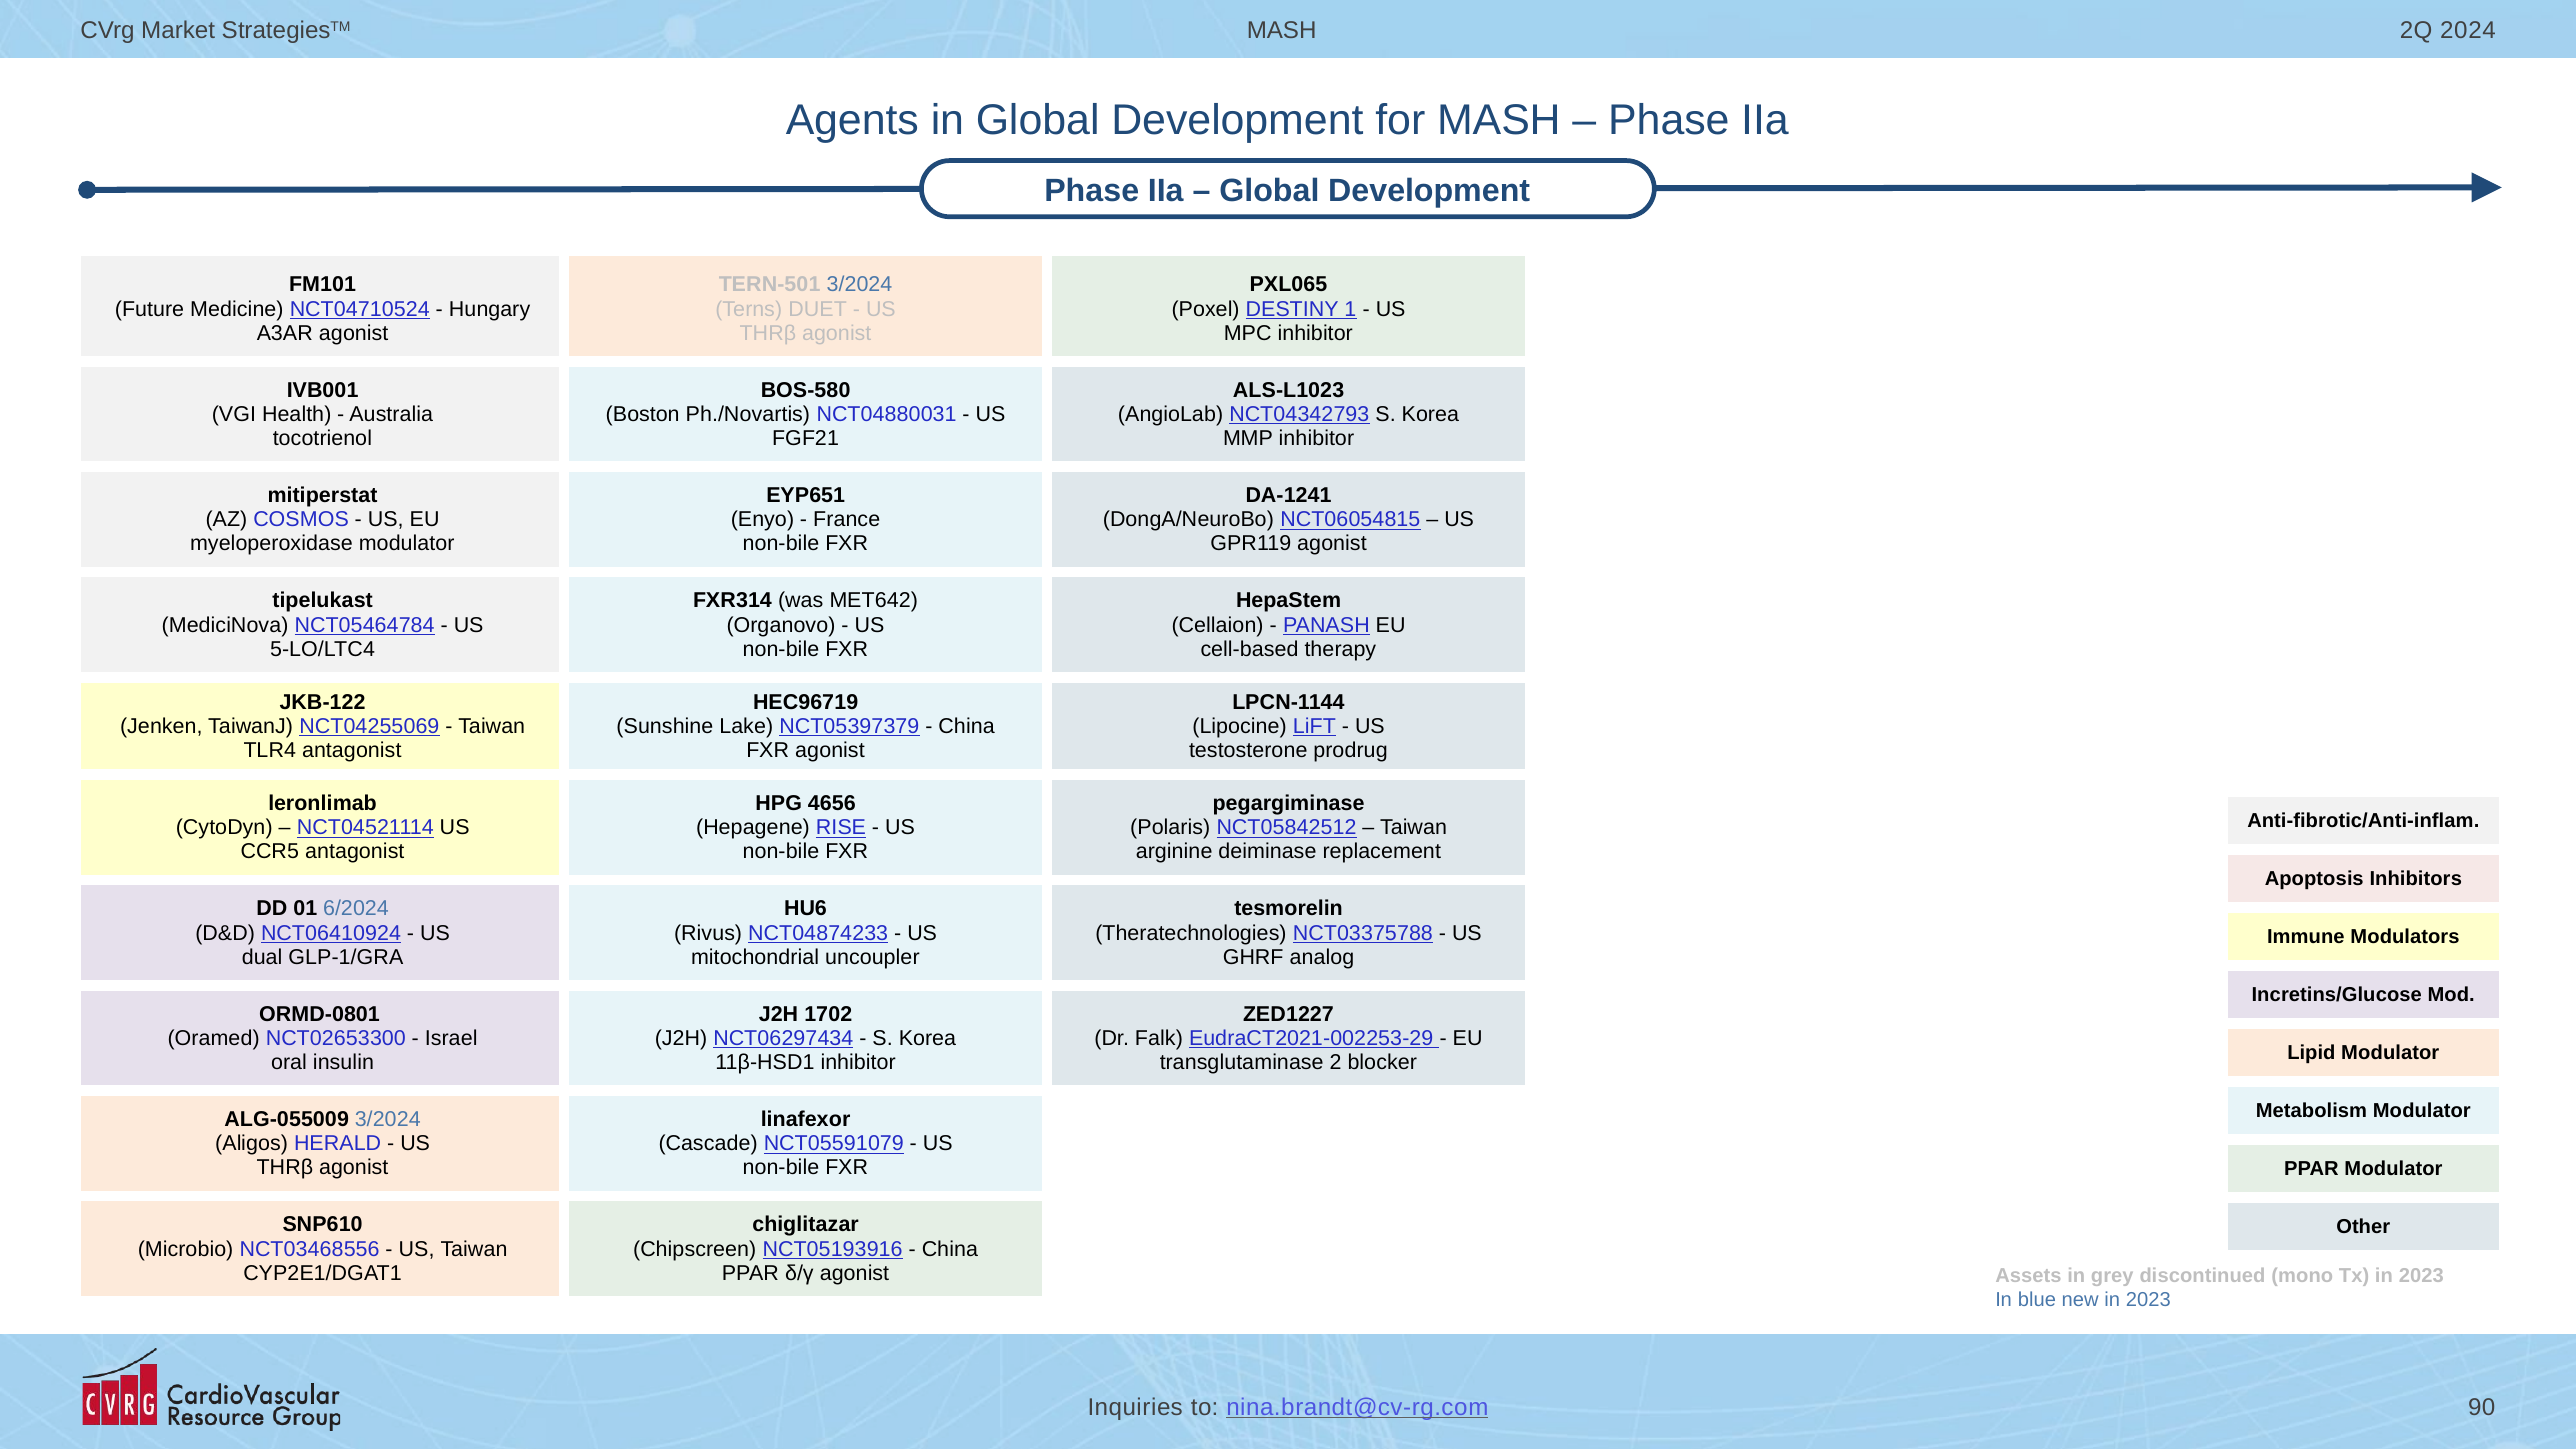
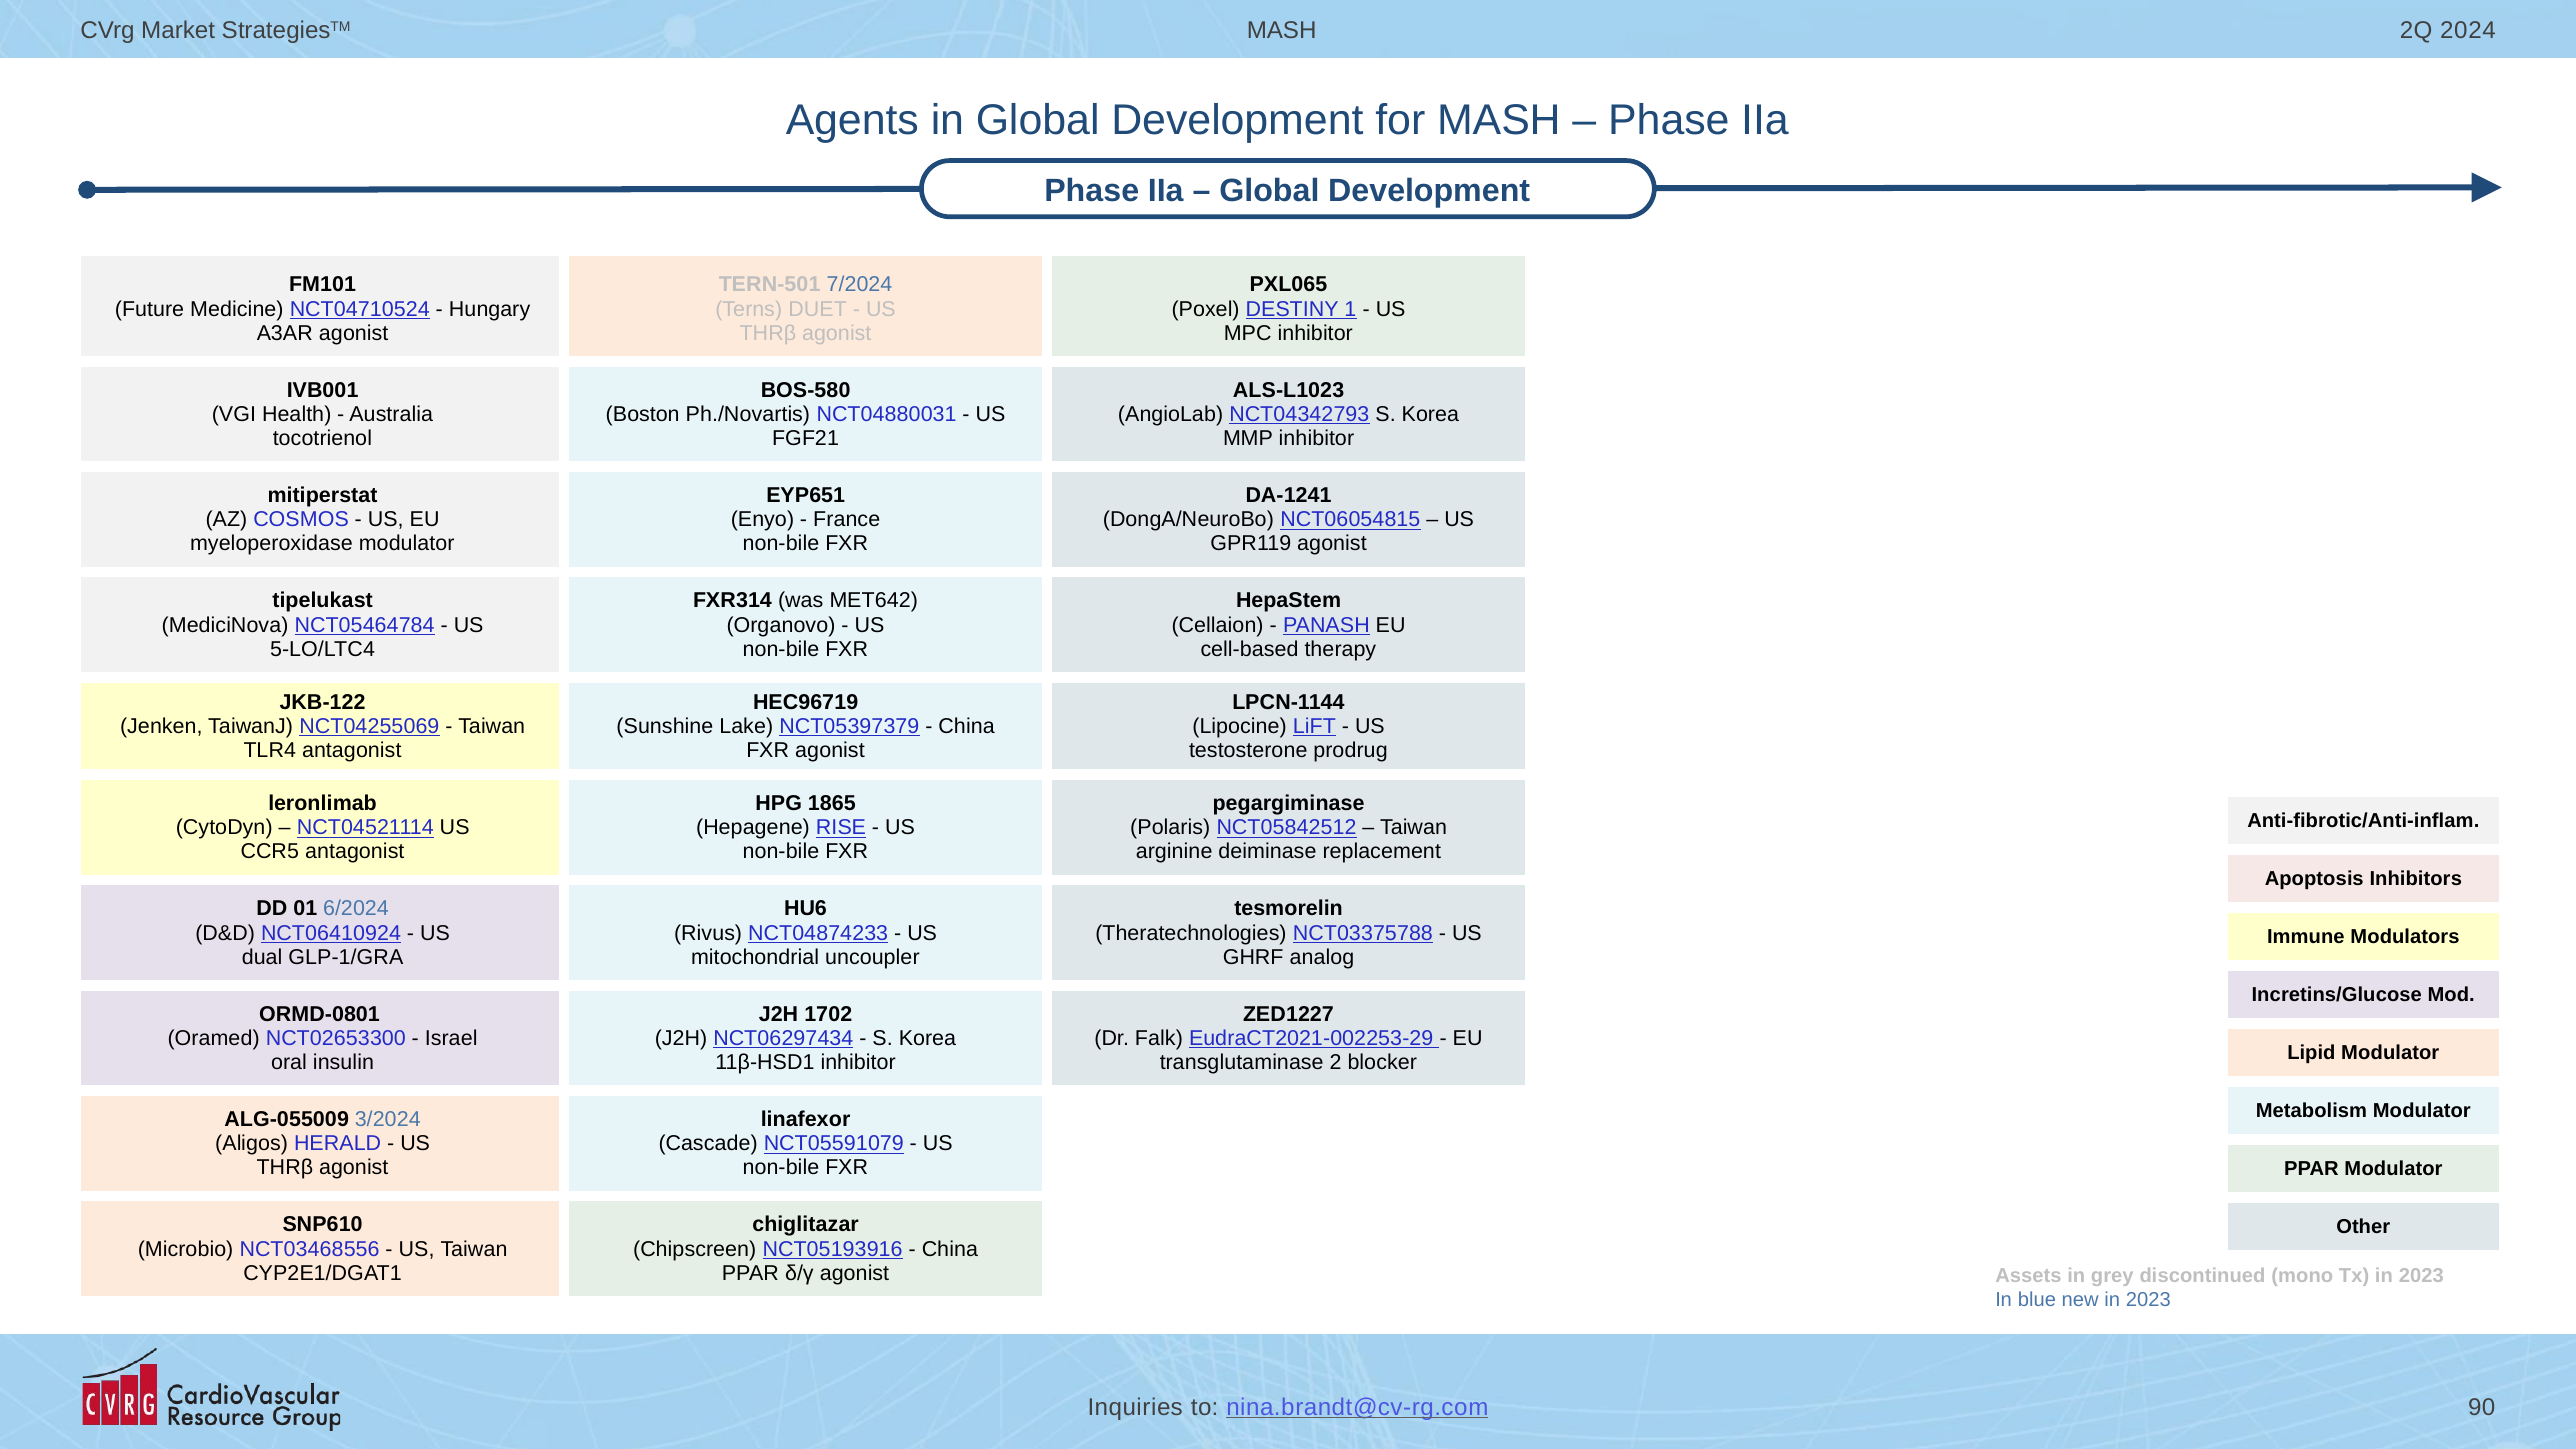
TERN-501 3/2024: 3/2024 -> 7/2024
4656: 4656 -> 1865
